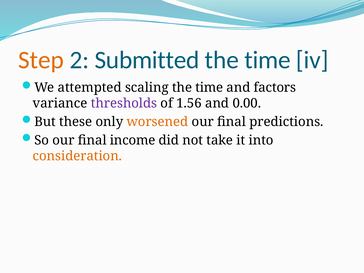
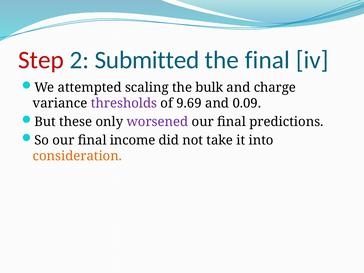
Step colour: orange -> red
time at (268, 60): time -> final
scaling the time: time -> bulk
factors: factors -> charge
1.56: 1.56 -> 9.69
0.00: 0.00 -> 0.09
worsened colour: orange -> purple
